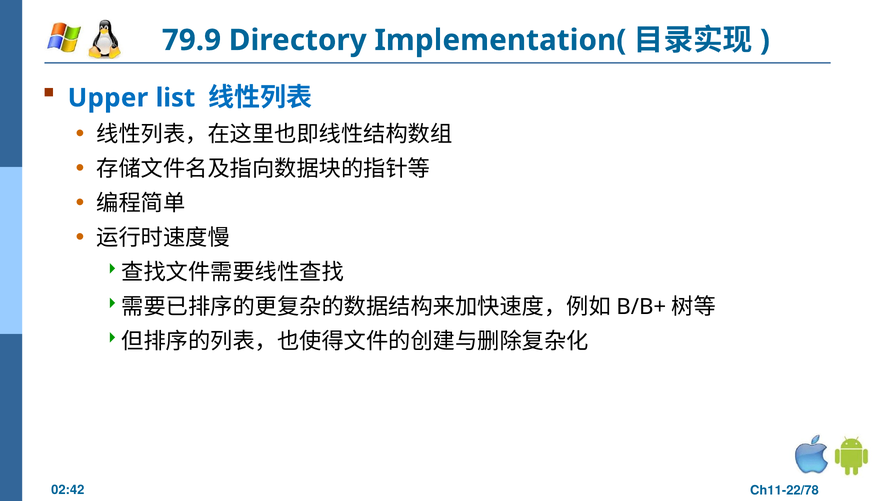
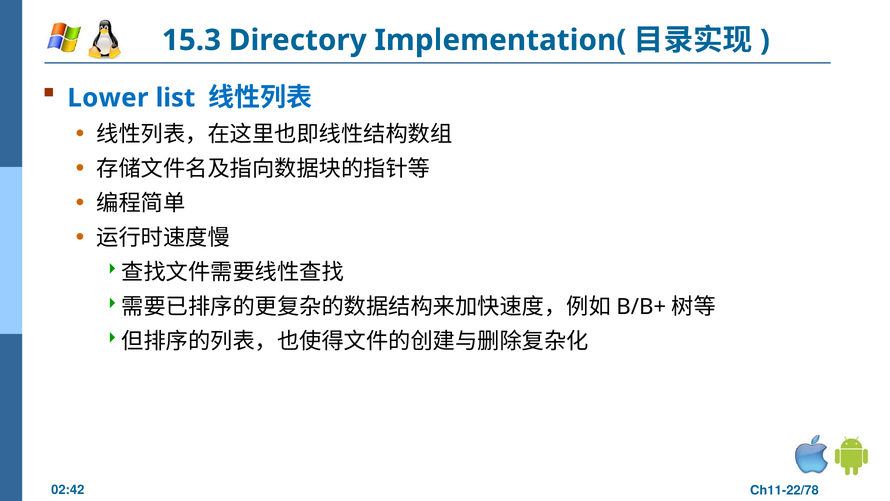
79.9: 79.9 -> 15.3
Upper: Upper -> Lower
